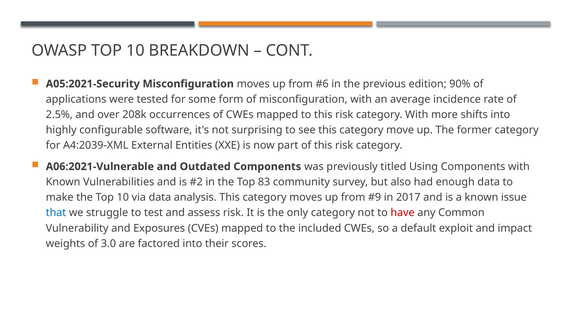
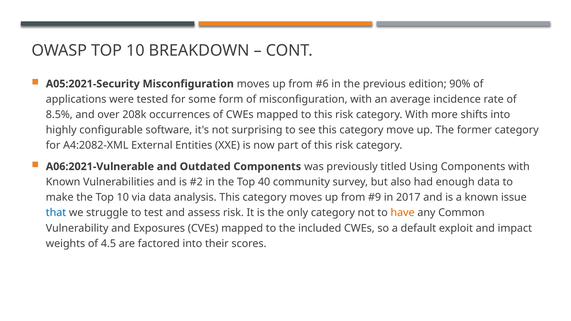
2.5%: 2.5% -> 8.5%
A4:2039-XML: A4:2039-XML -> A4:2082-XML
83: 83 -> 40
have colour: red -> orange
3.0: 3.0 -> 4.5
